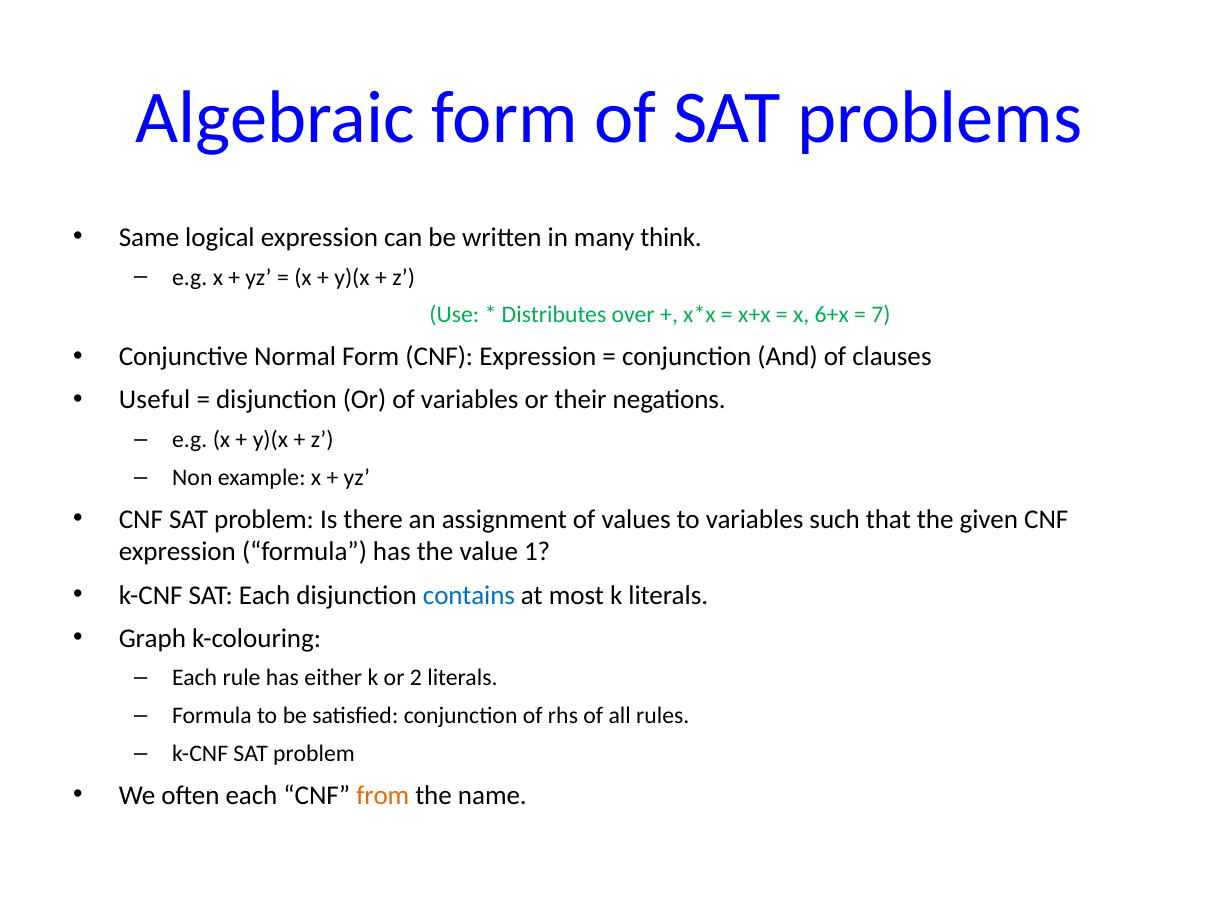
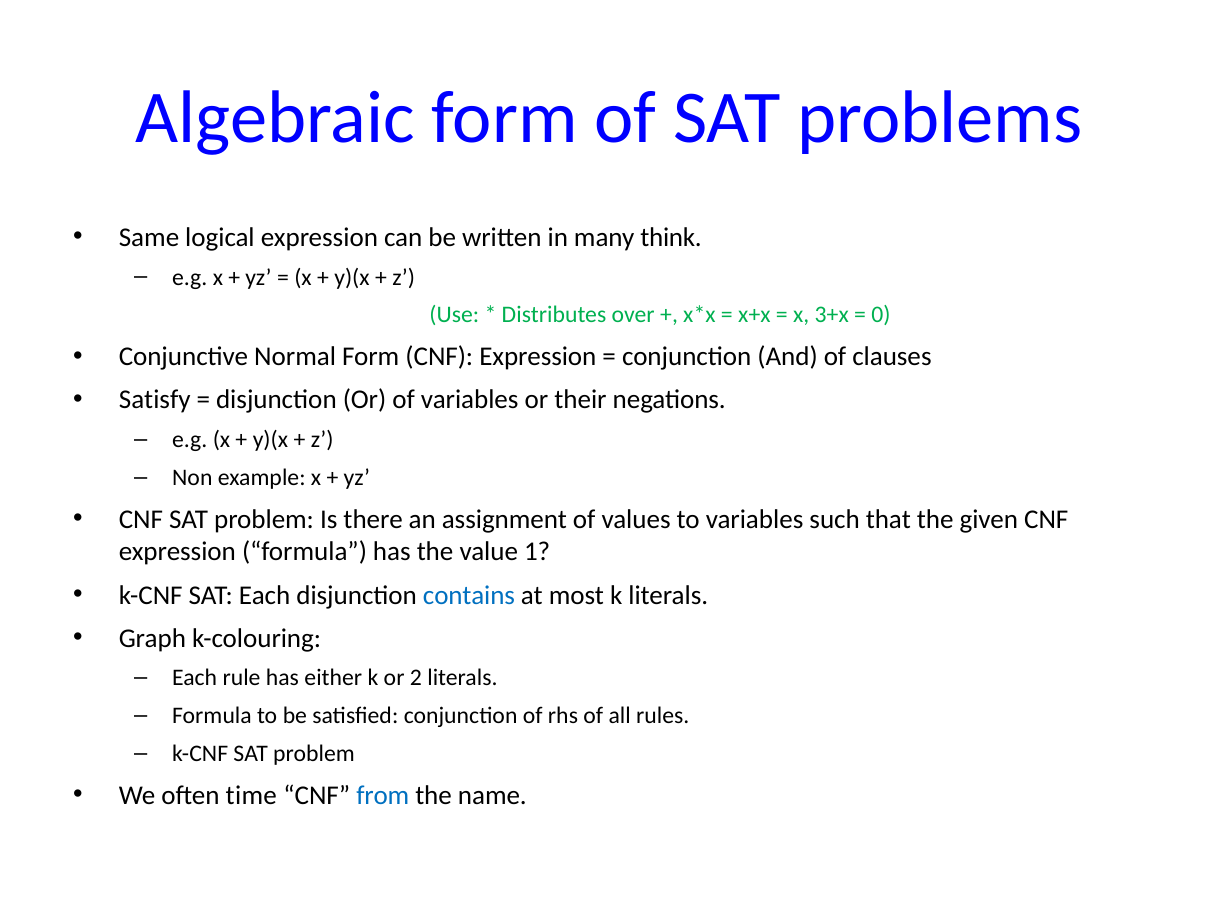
6+x: 6+x -> 3+x
7: 7 -> 0
Useful: Useful -> Satisfy
often each: each -> time
from colour: orange -> blue
